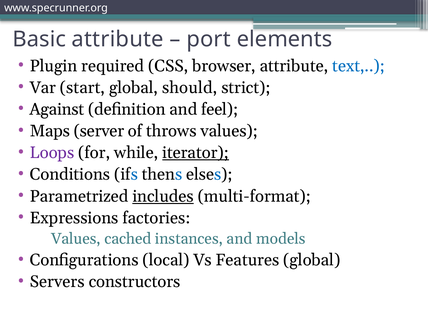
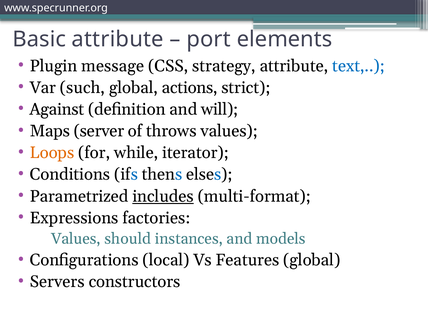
required: required -> message
browser: browser -> strategy
start: start -> such
should: should -> actions
feel: feel -> will
Loops colour: purple -> orange
iterator underline: present -> none
cached: cached -> should
